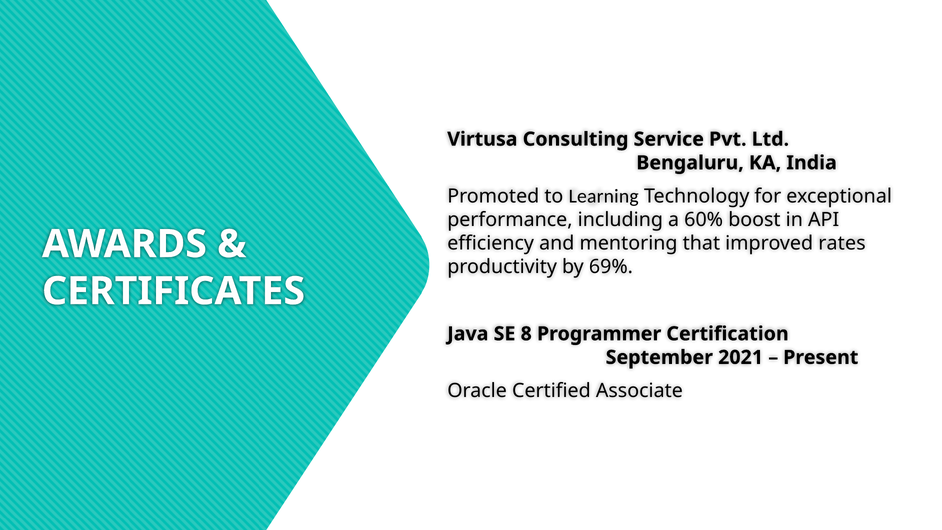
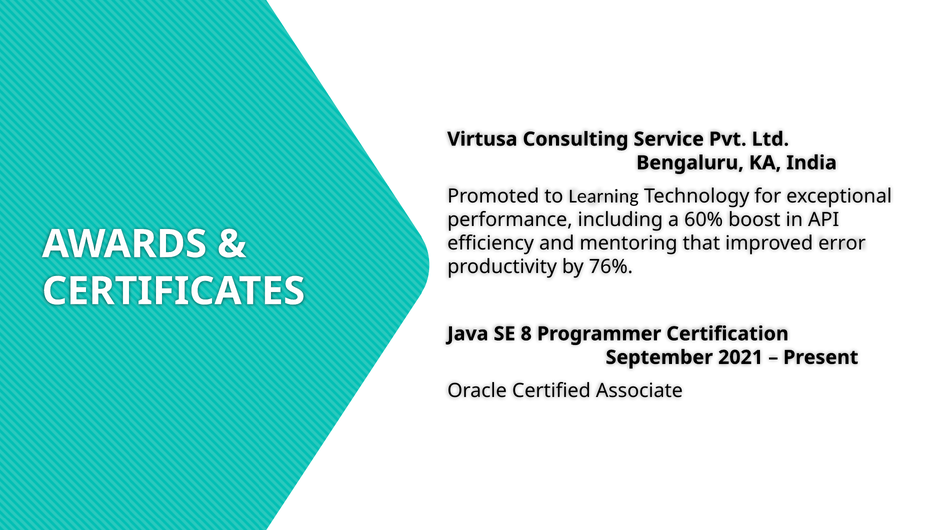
rates: rates -> error
69%: 69% -> 76%
